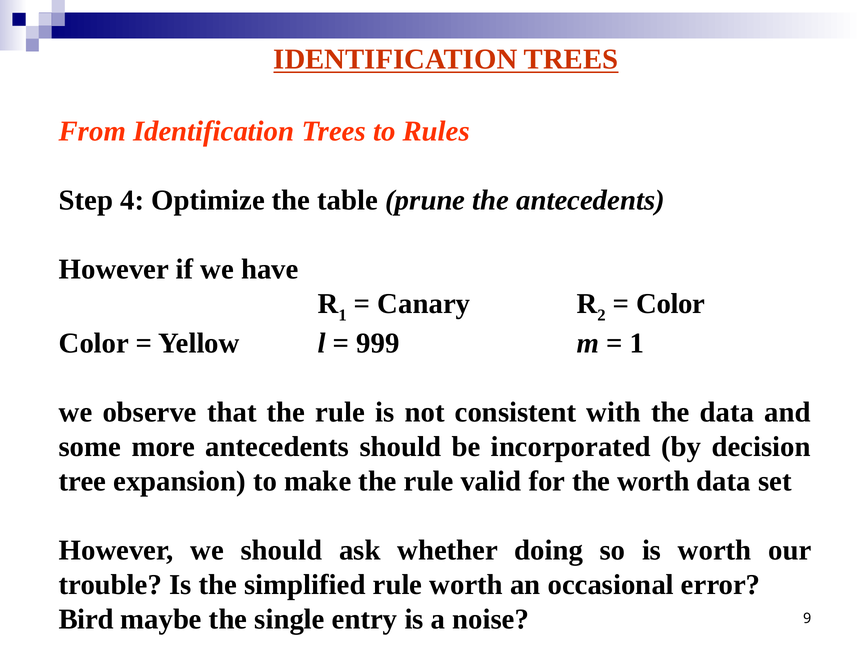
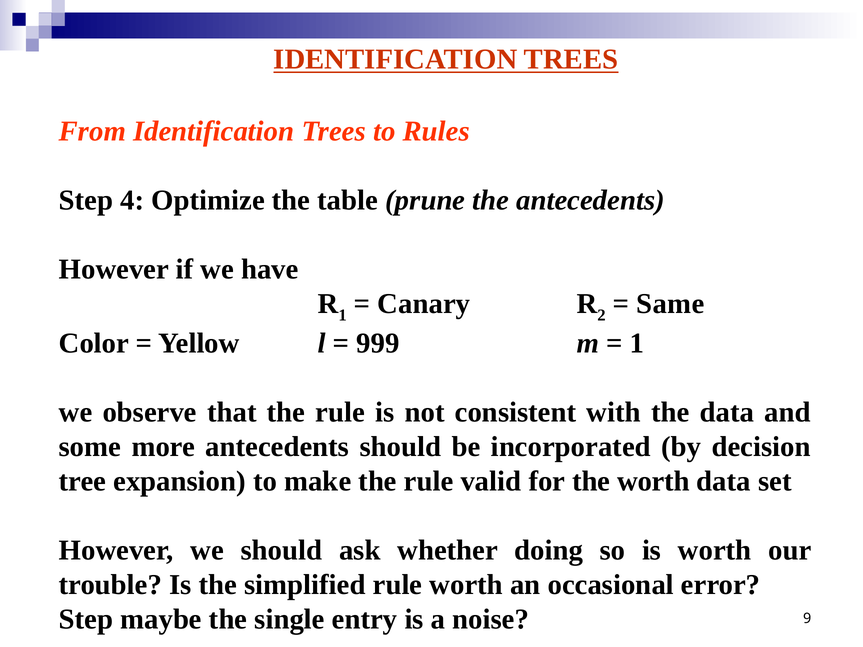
Color at (671, 304): Color -> Same
Bird at (86, 619): Bird -> Step
